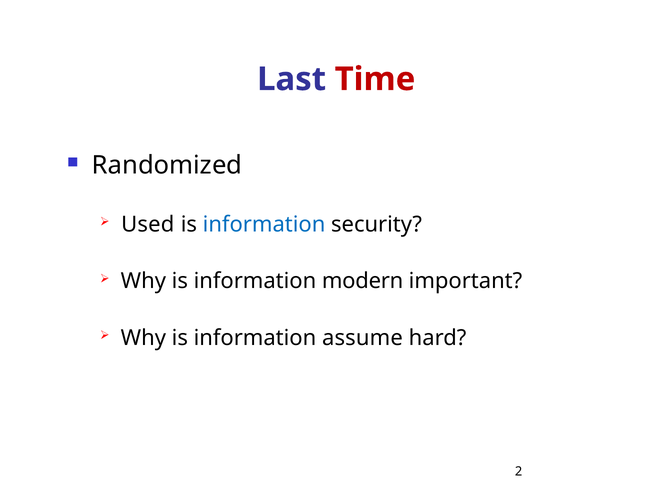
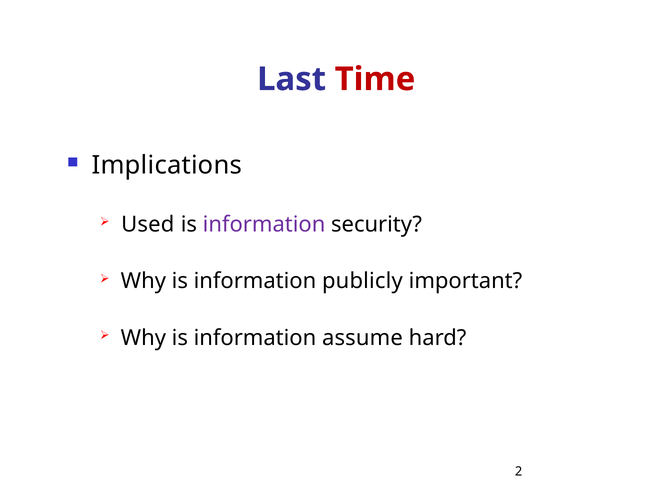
Randomized: Randomized -> Implications
information at (264, 224) colour: blue -> purple
modern: modern -> publicly
